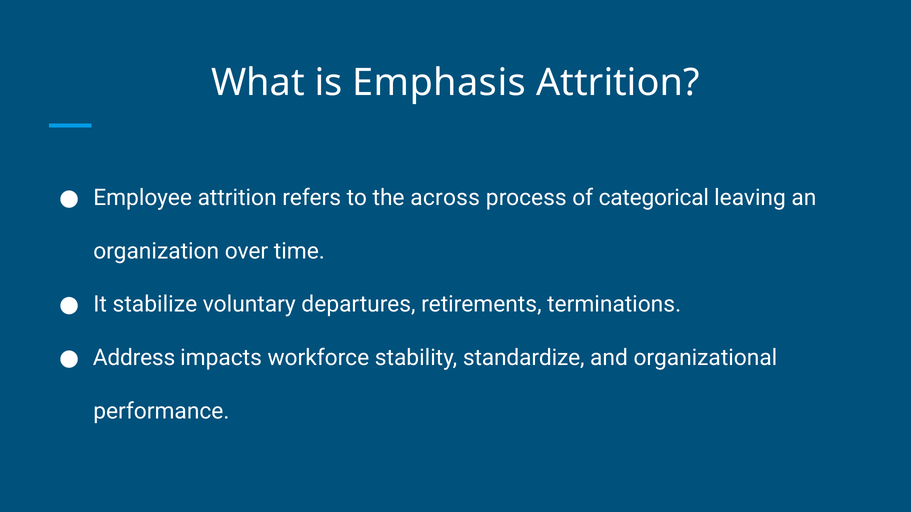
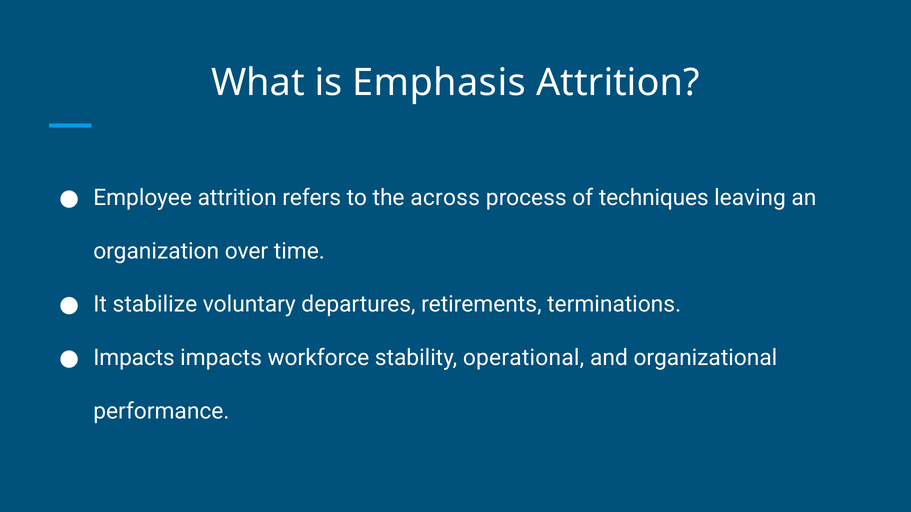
categorical: categorical -> techniques
Address at (134, 358): Address -> Impacts
standardize: standardize -> operational
